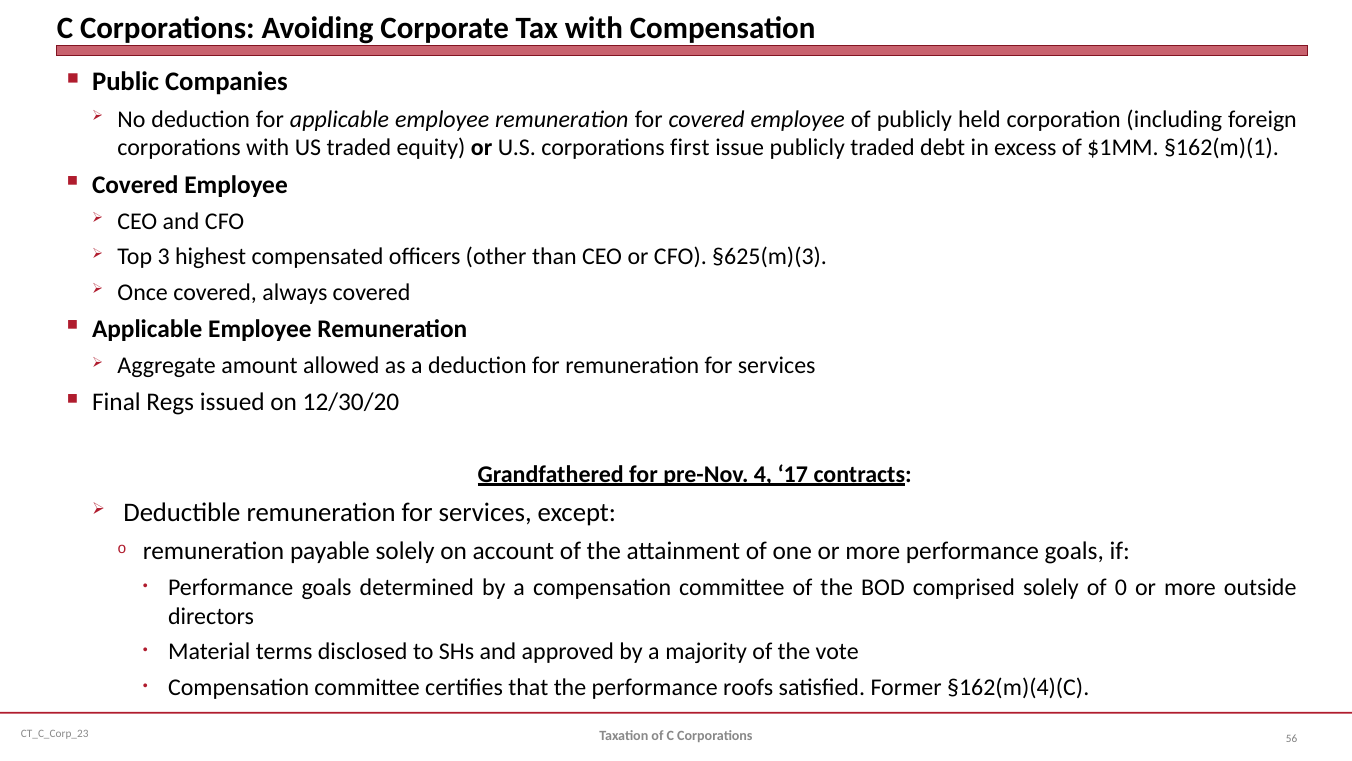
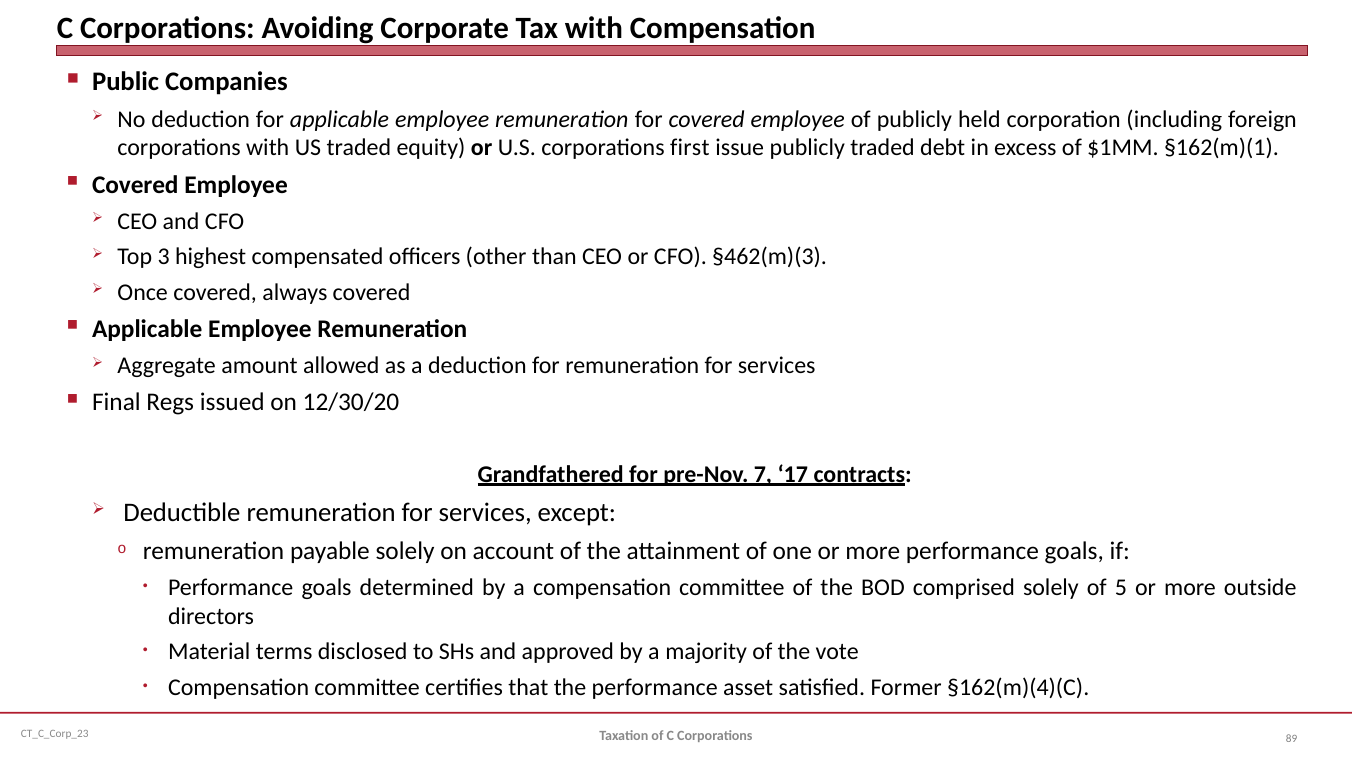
§625(m)(3: §625(m)(3 -> §462(m)(3
4: 4 -> 7
0: 0 -> 5
roofs: roofs -> asset
56: 56 -> 89
